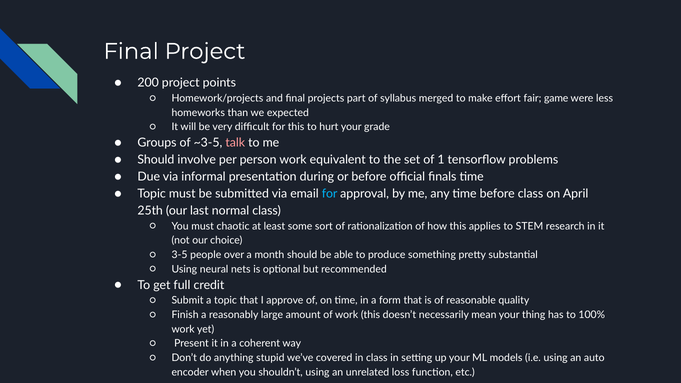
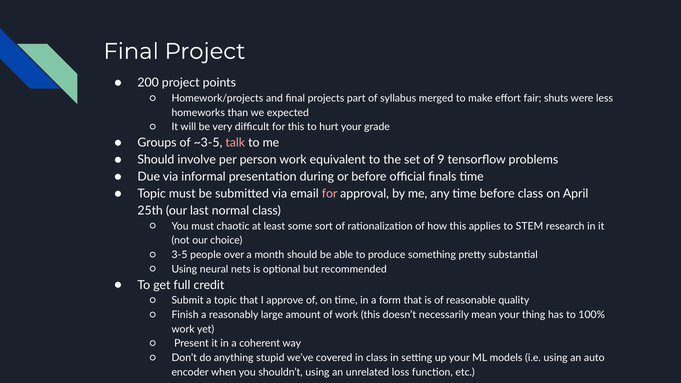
game: game -> shuts
1: 1 -> 9
for at (330, 194) colour: light blue -> pink
